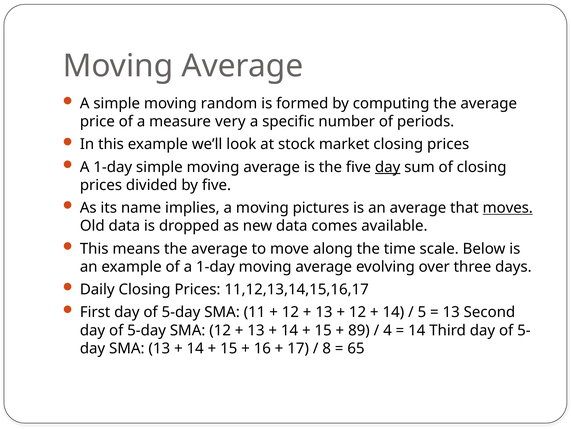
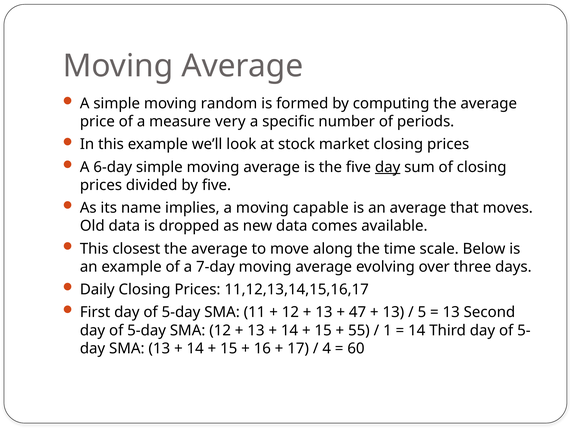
1-day at (113, 167): 1-day -> 6-day
pictures: pictures -> capable
moves underline: present -> none
means: means -> closest
of a 1-day: 1-day -> 7-day
12 at (358, 312): 12 -> 47
14 at (393, 312): 14 -> 13
89: 89 -> 55
4: 4 -> 1
8: 8 -> 4
65: 65 -> 60
